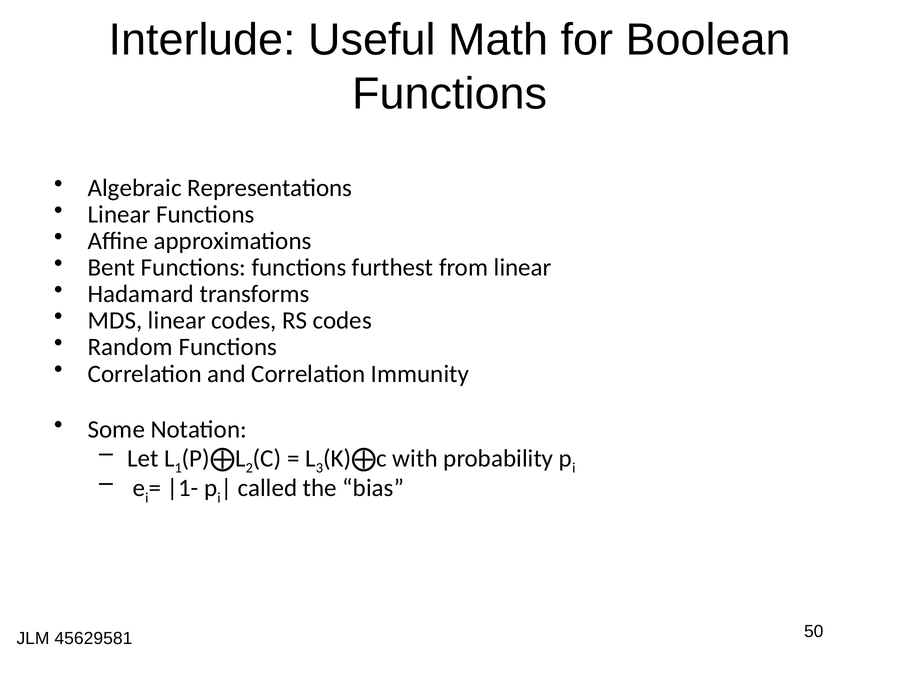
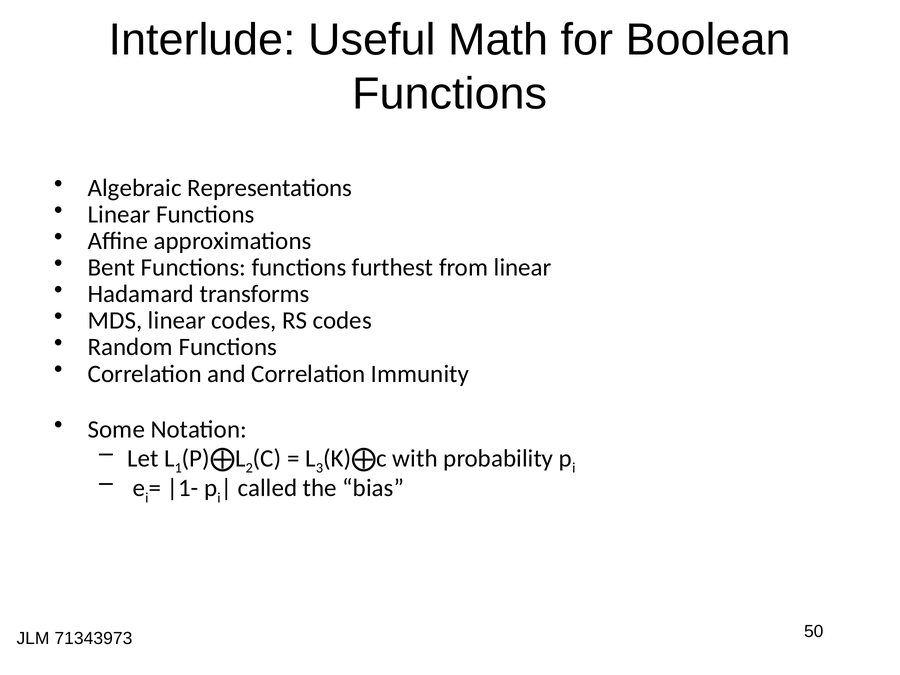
45629581: 45629581 -> 71343973
